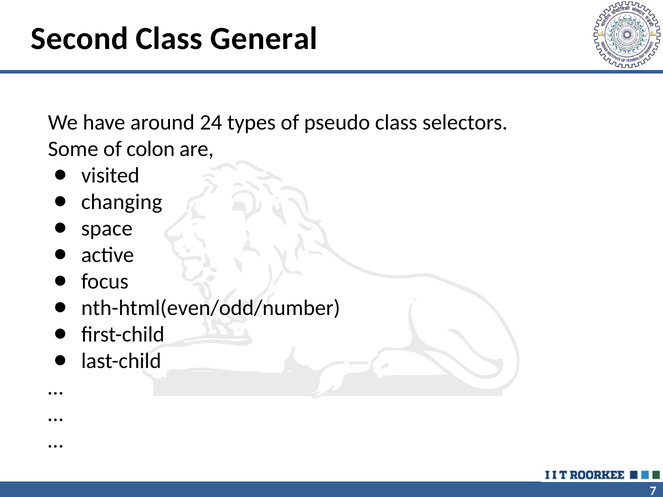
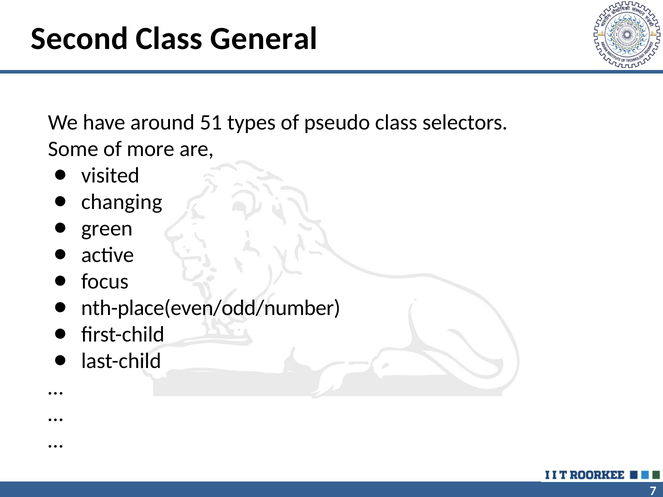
24: 24 -> 51
colon: colon -> more
space: space -> green
nth-html(even/odd/number: nth-html(even/odd/number -> nth-place(even/odd/number
